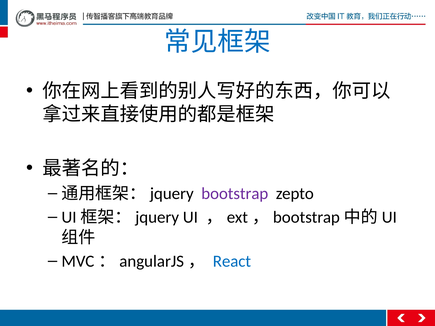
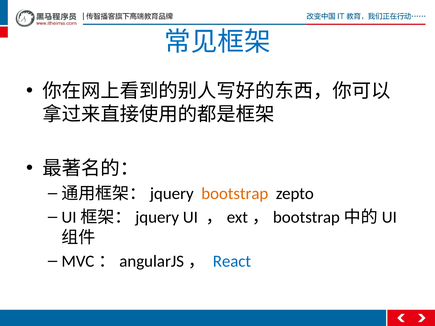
bootstrap colour: purple -> orange
